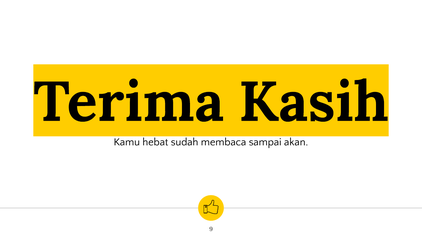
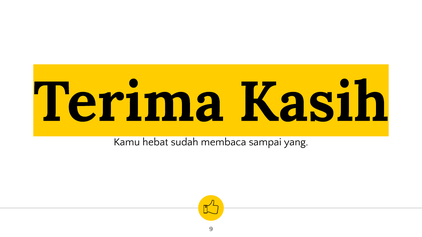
akan: akan -> yang
